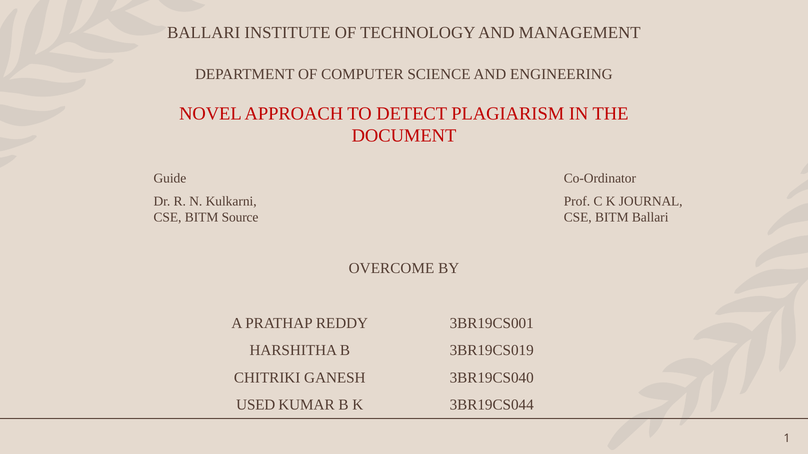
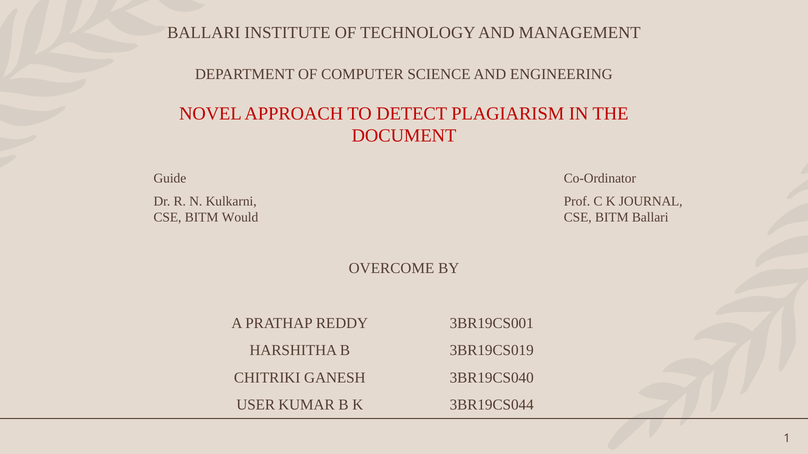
Source: Source -> Would
USED: USED -> USER
